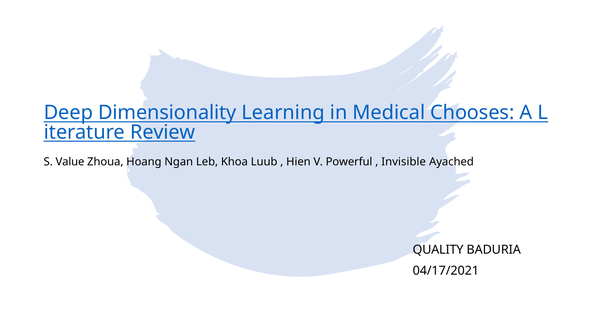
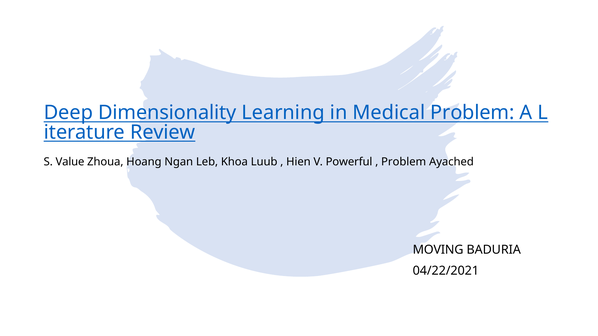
Medical Chooses: Chooses -> Problem
Invisible at (404, 162): Invisible -> Problem
QUALITY: QUALITY -> MOVING
04/17/2021: 04/17/2021 -> 04/22/2021
